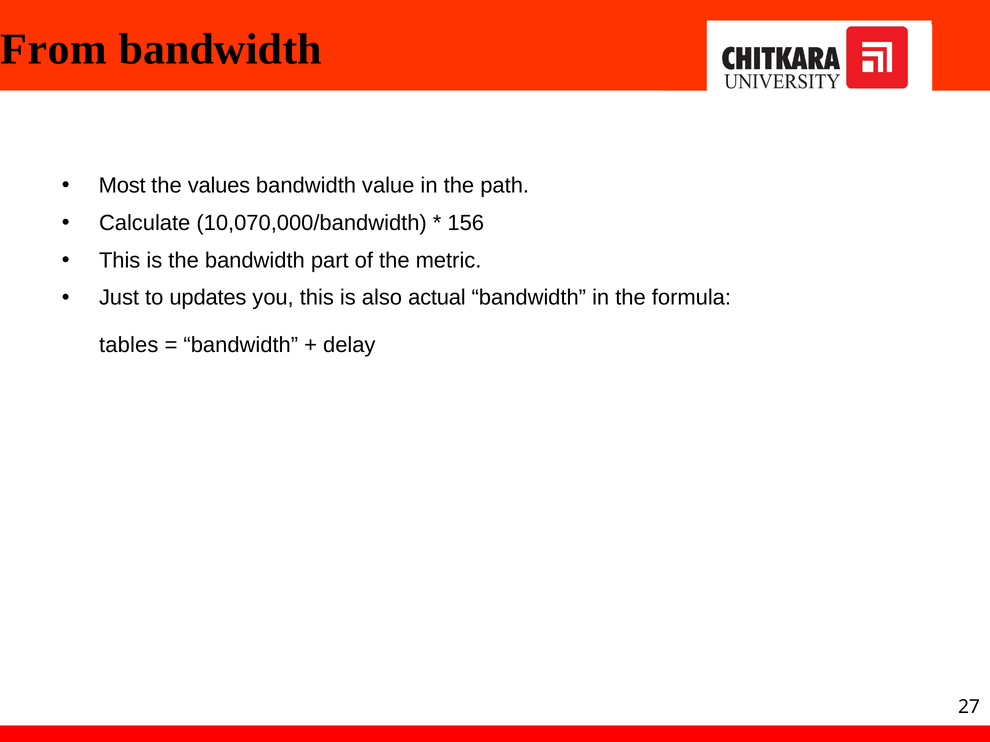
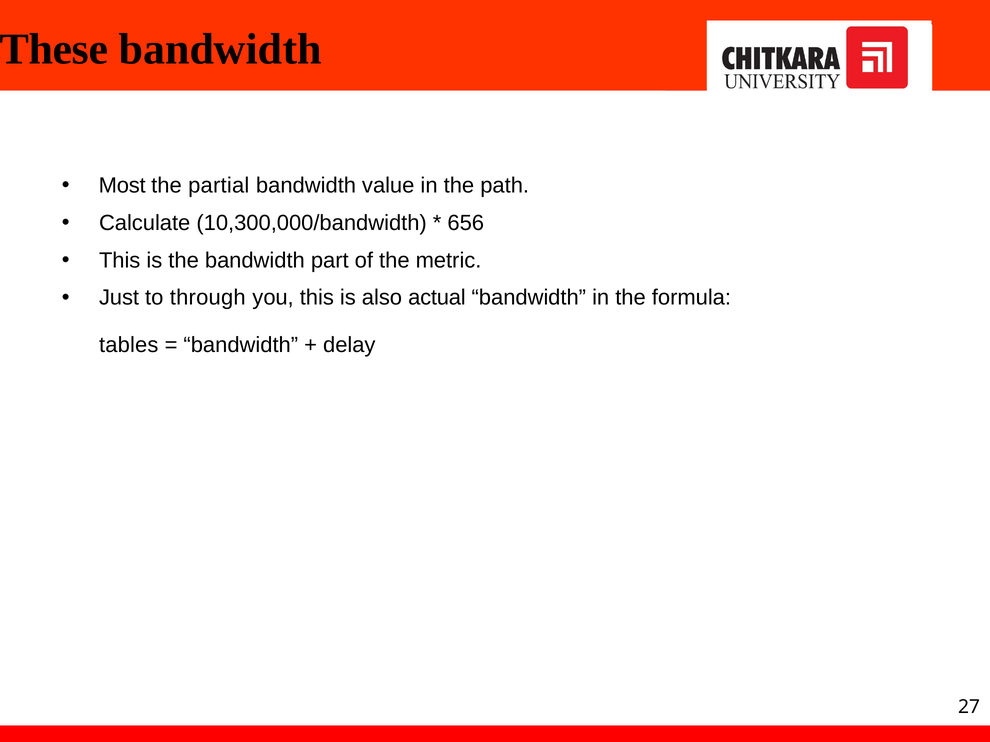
From: From -> These
values: values -> partial
10,070,000/bandwidth: 10,070,000/bandwidth -> 10,300,000/bandwidth
156: 156 -> 656
updates: updates -> through
